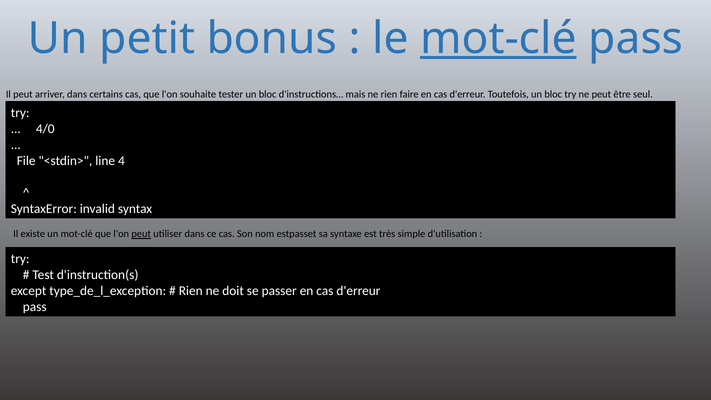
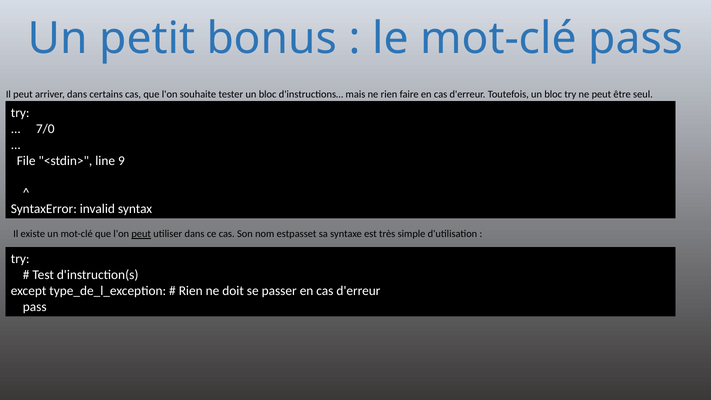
mot-clé at (498, 38) underline: present -> none
4/0: 4/0 -> 7/0
4: 4 -> 9
